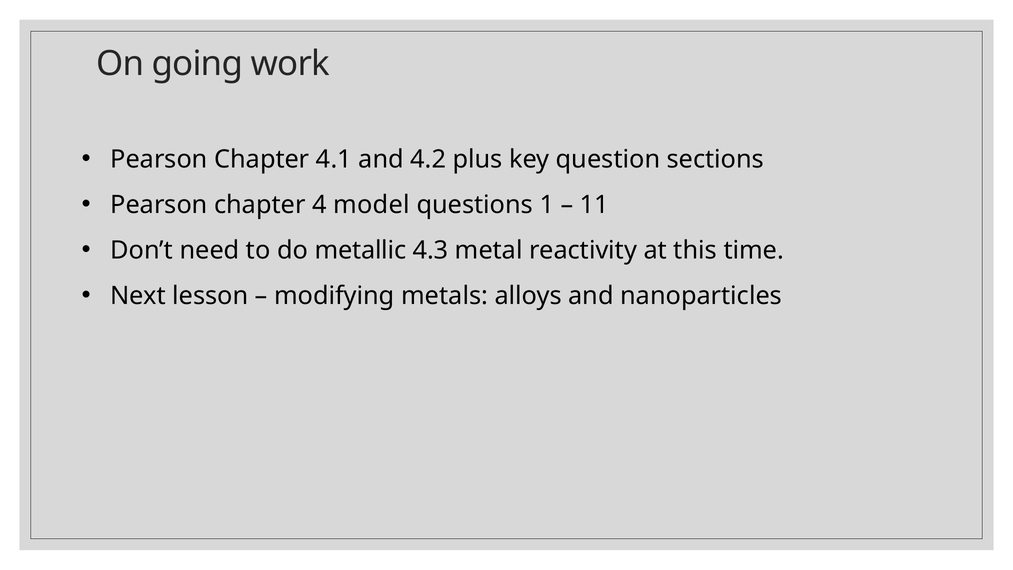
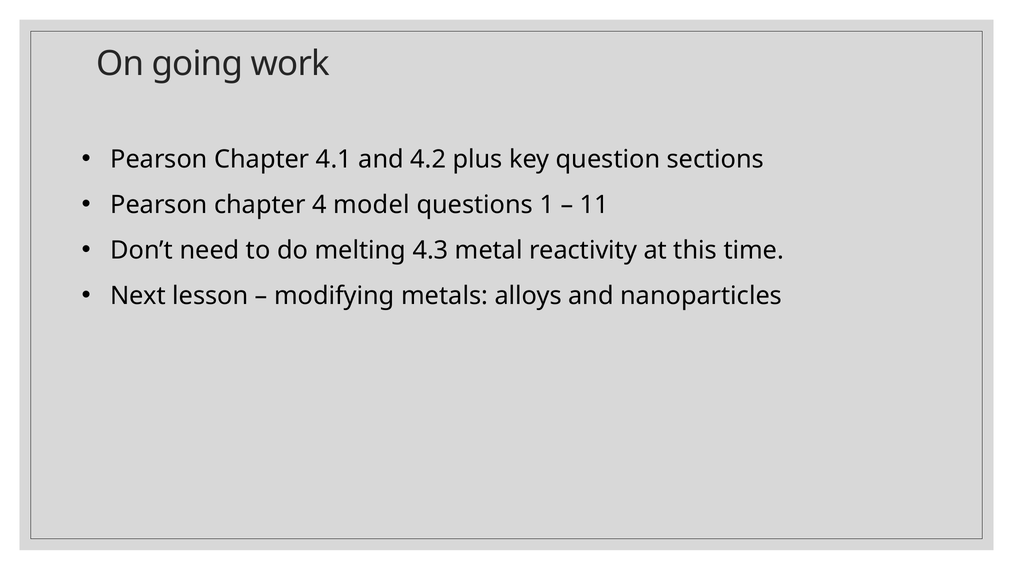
metallic: metallic -> melting
